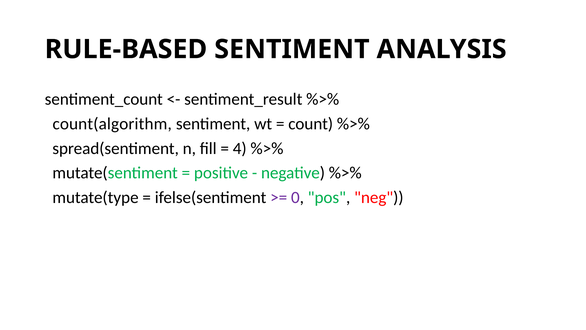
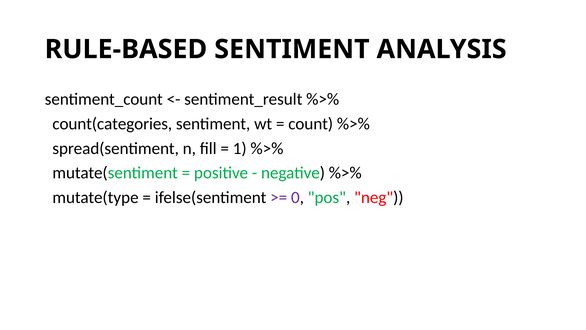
count(algorithm: count(algorithm -> count(categories
4: 4 -> 1
